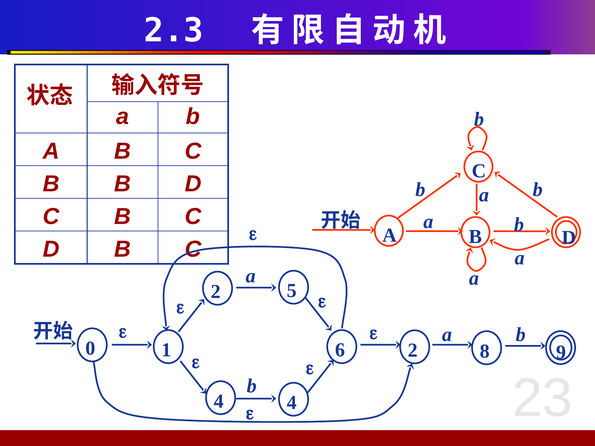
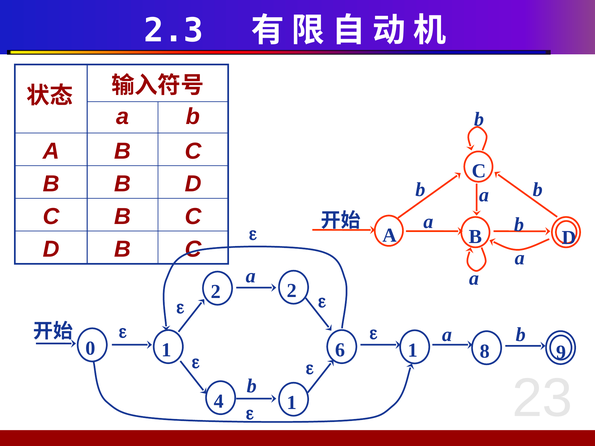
2 5: 5 -> 2
6 2: 2 -> 1
4 4: 4 -> 1
